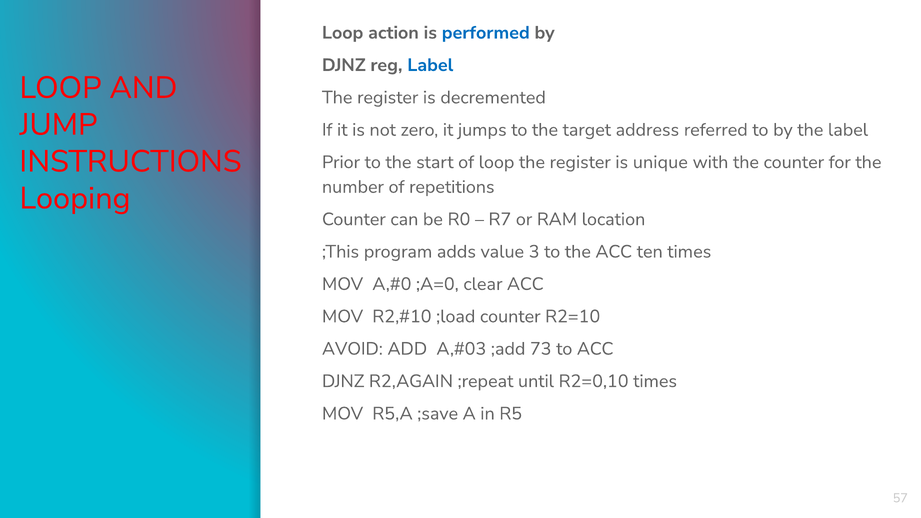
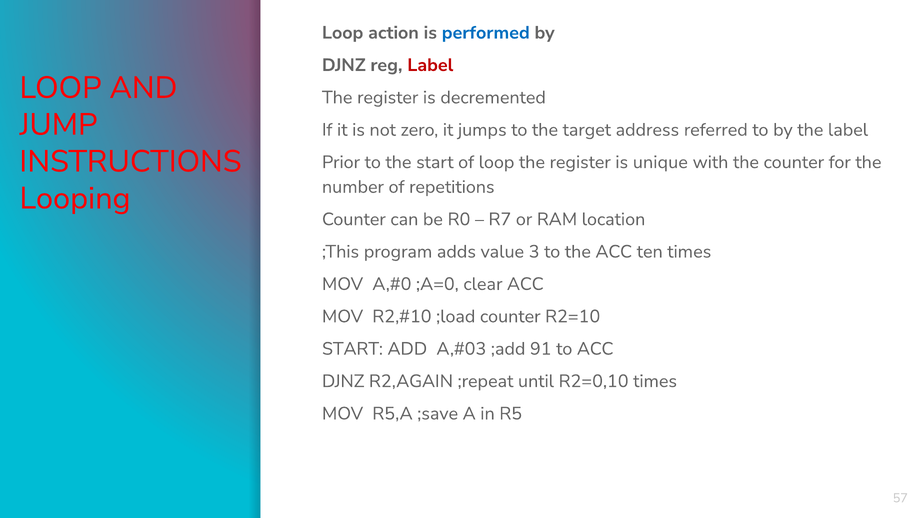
Label at (430, 65) colour: blue -> red
AVOID at (352, 349): AVOID -> START
73: 73 -> 91
